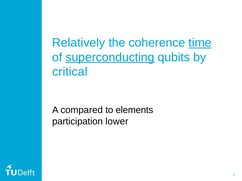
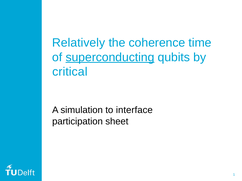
time underline: present -> none
compared: compared -> simulation
elements: elements -> interface
lower: lower -> sheet
